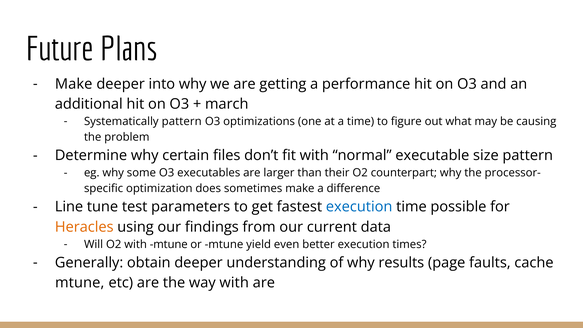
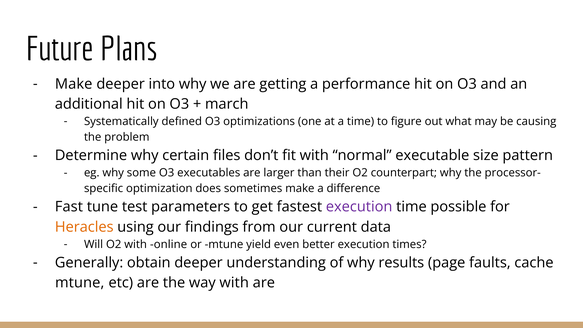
Systematically pattern: pattern -> defined
Line: Line -> Fast
execution at (359, 207) colour: blue -> purple
with mtune: mtune -> online
